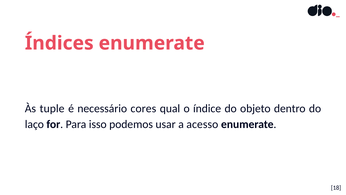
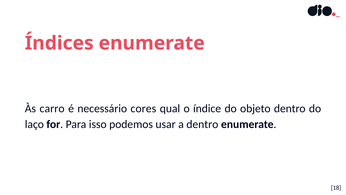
tuple: tuple -> carro
a acesso: acesso -> dentro
